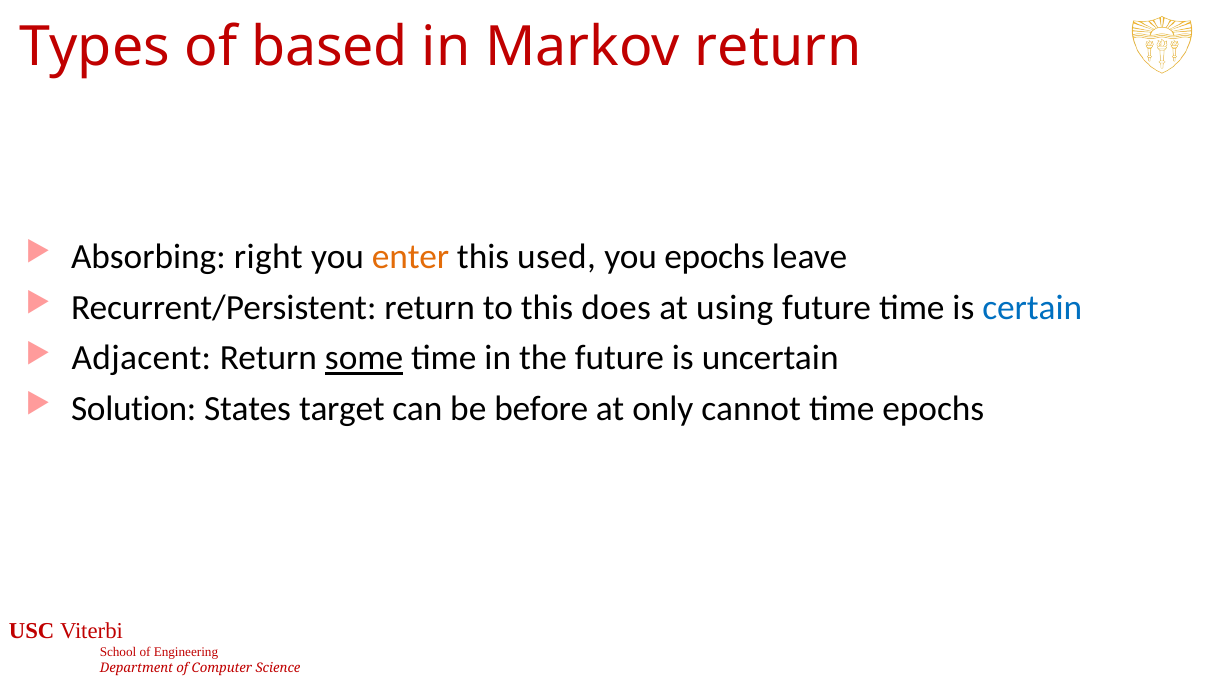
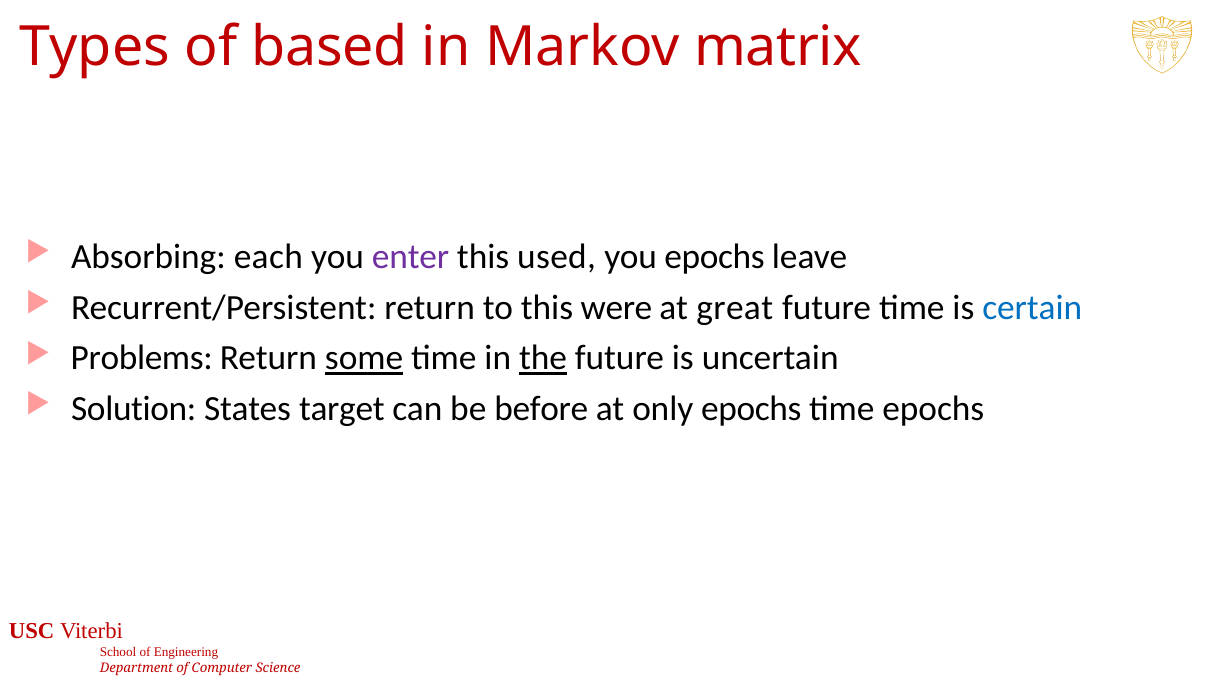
Markov return: return -> matrix
right: right -> each
enter colour: orange -> purple
does: does -> were
using: using -> great
Adjacent: Adjacent -> Problems
the underline: none -> present
only cannot: cannot -> epochs
